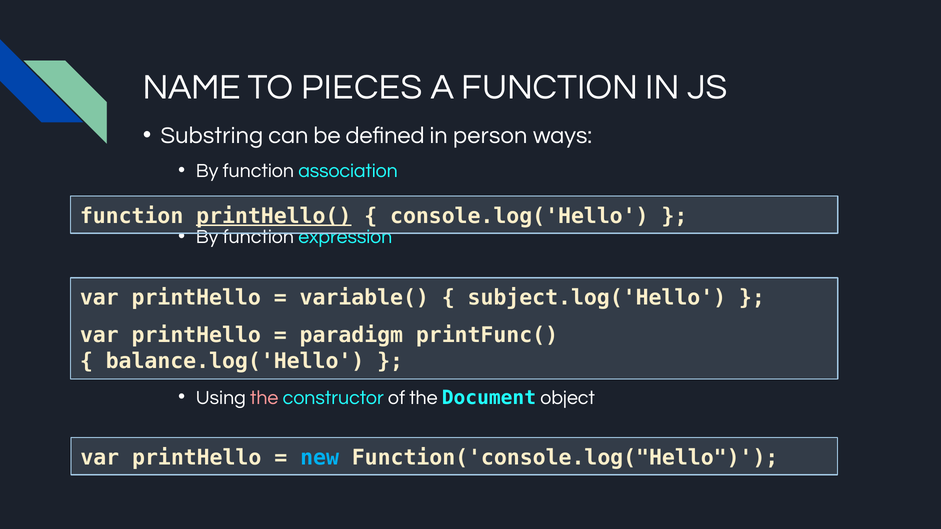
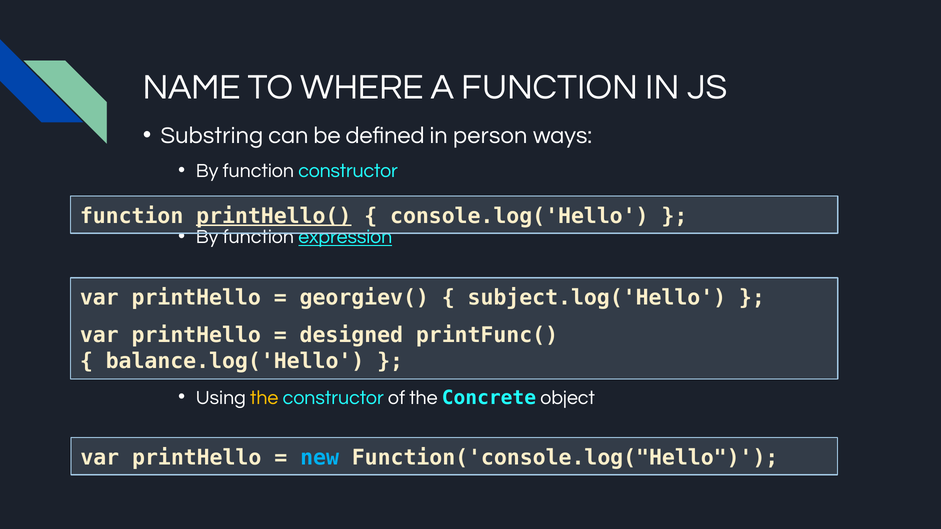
PIECES: PIECES -> WHERE
function association: association -> constructor
expression underline: none -> present
variable(: variable( -> georgiev(
paradigm: paradigm -> designed
the at (264, 398) colour: pink -> yellow
Document: Document -> Concrete
